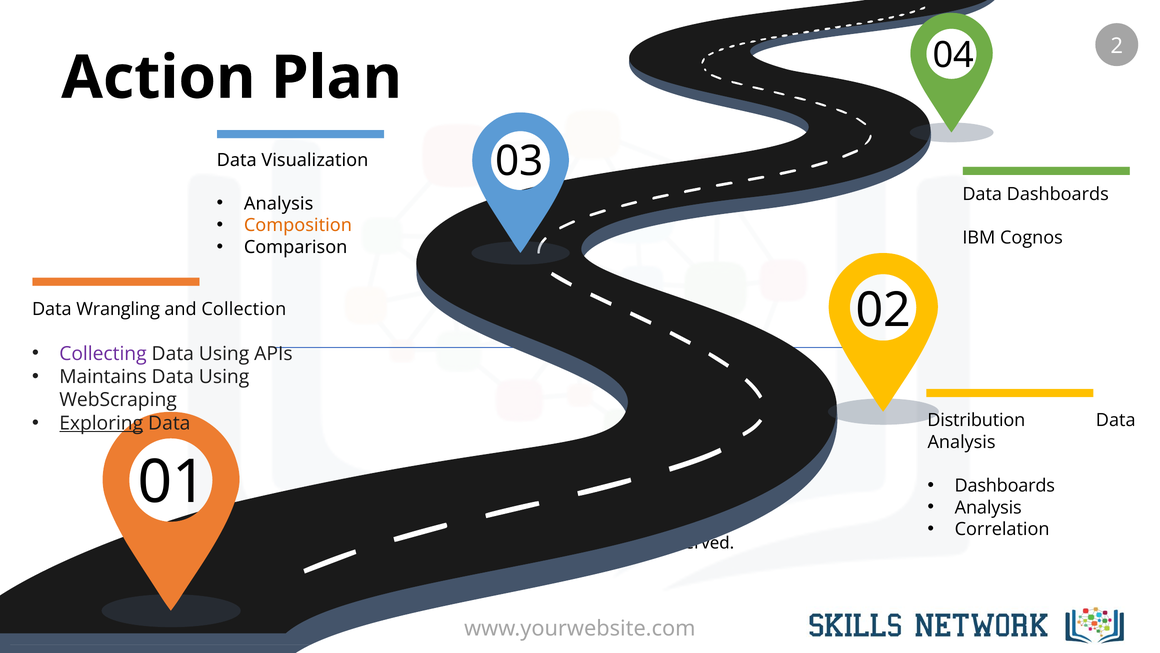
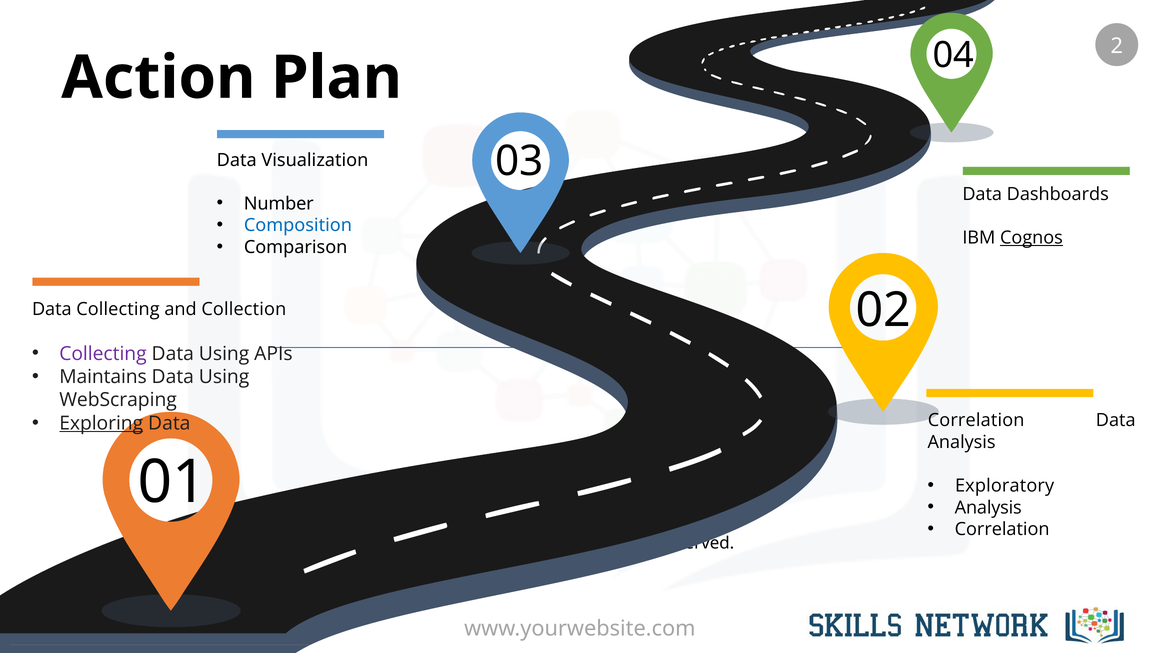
Analysis at (279, 203): Analysis -> Number
Composition colour: orange -> blue
Cognos underline: none -> present
Data Wrangling: Wrangling -> Collecting
Distribution at (976, 420): Distribution -> Correlation
Dashboards at (1005, 485): Dashboards -> Exploratory
